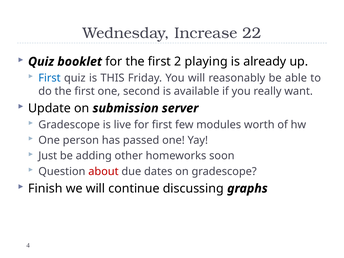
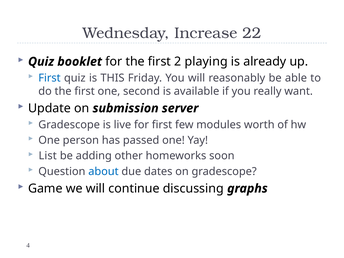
Just: Just -> List
about colour: red -> blue
Finish: Finish -> Game
